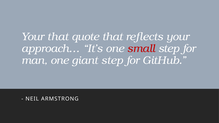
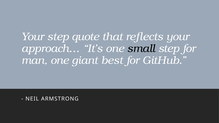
Your that: that -> step
small colour: red -> black
giant step: step -> best
